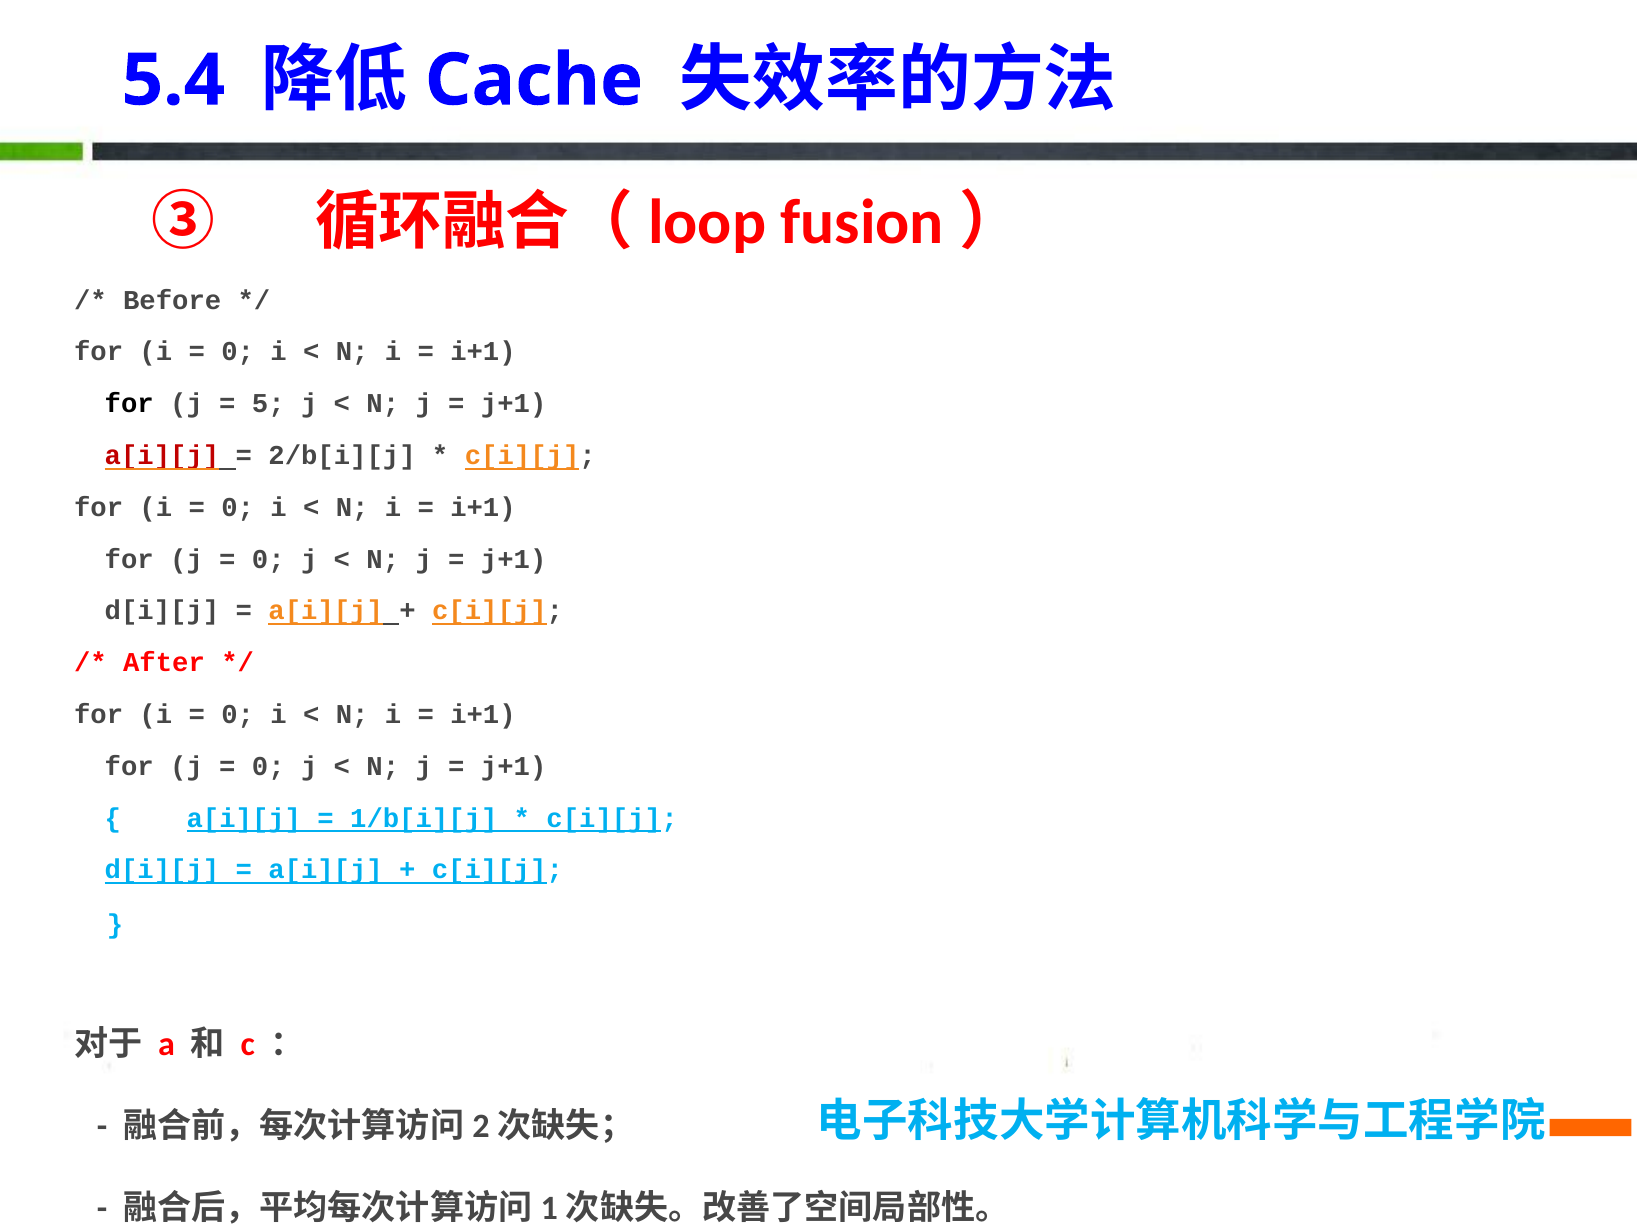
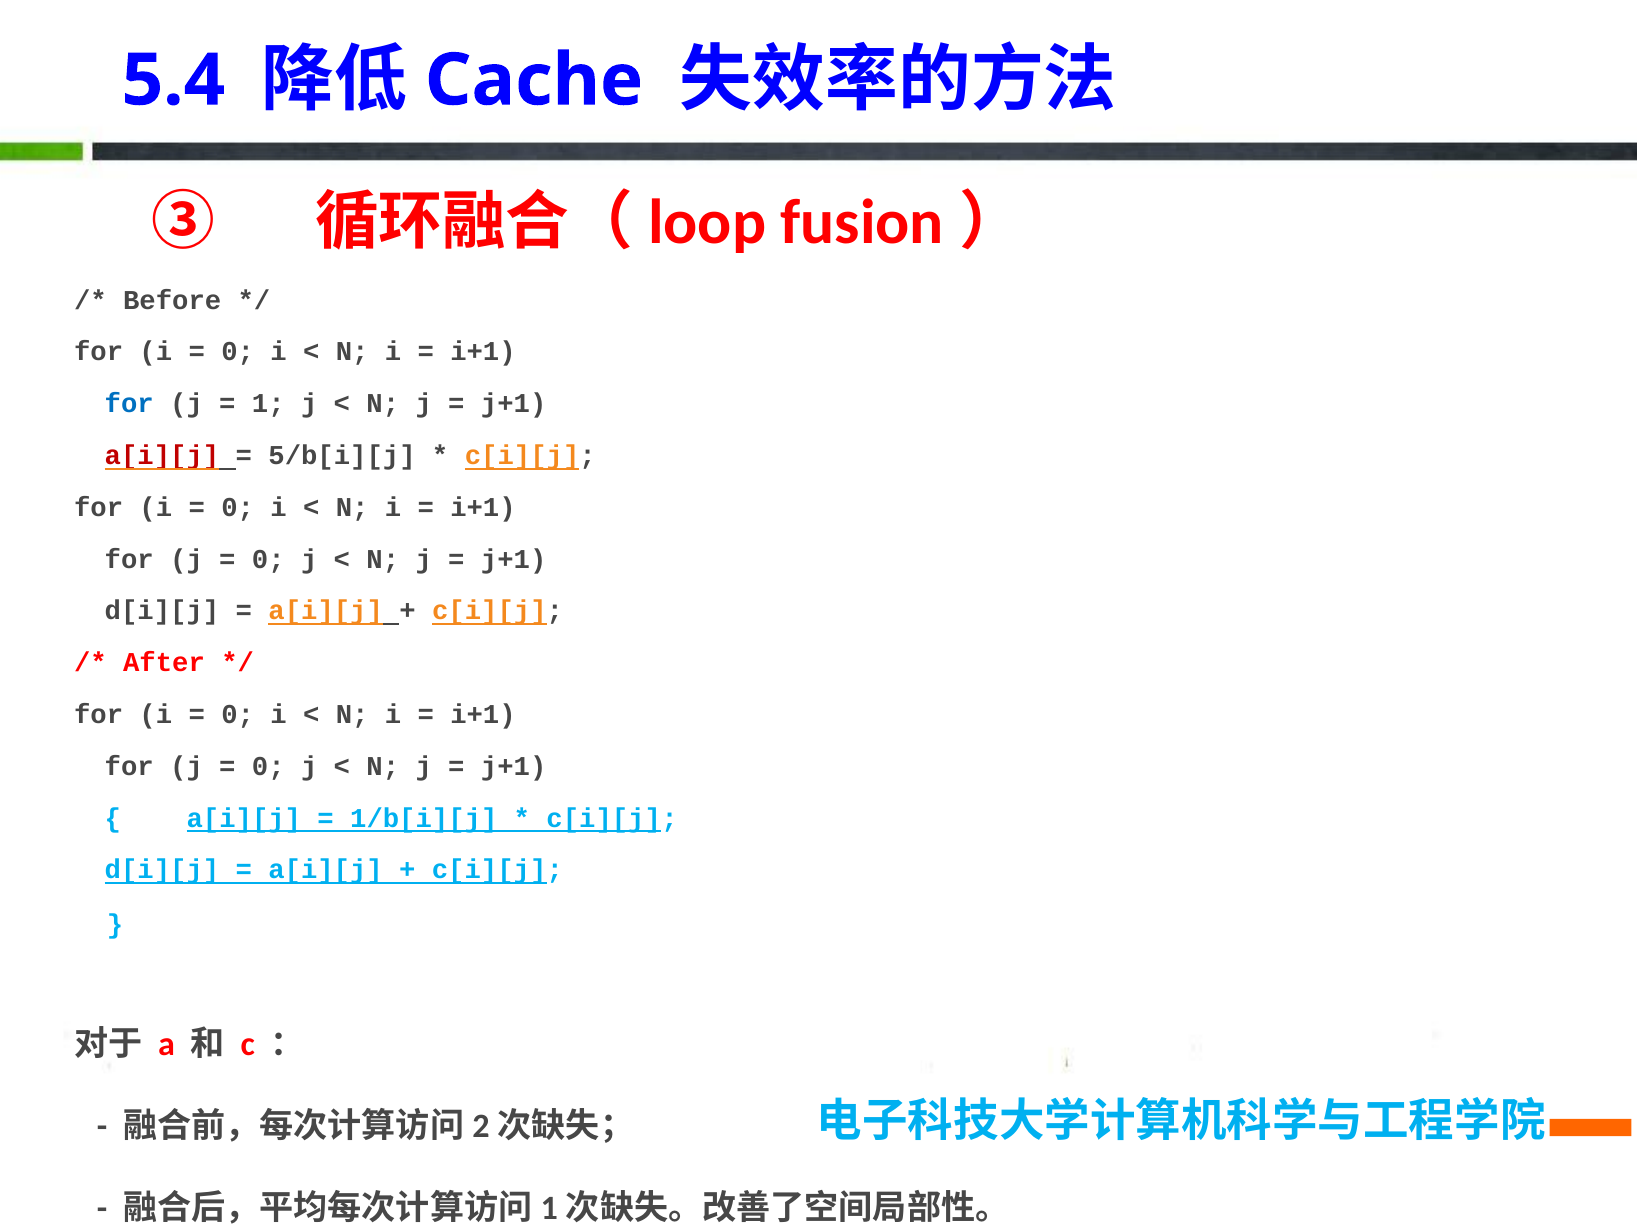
for at (129, 404) colour: black -> blue
5: 5 -> 1
2/b[i][j: 2/b[i][j -> 5/b[i][j
